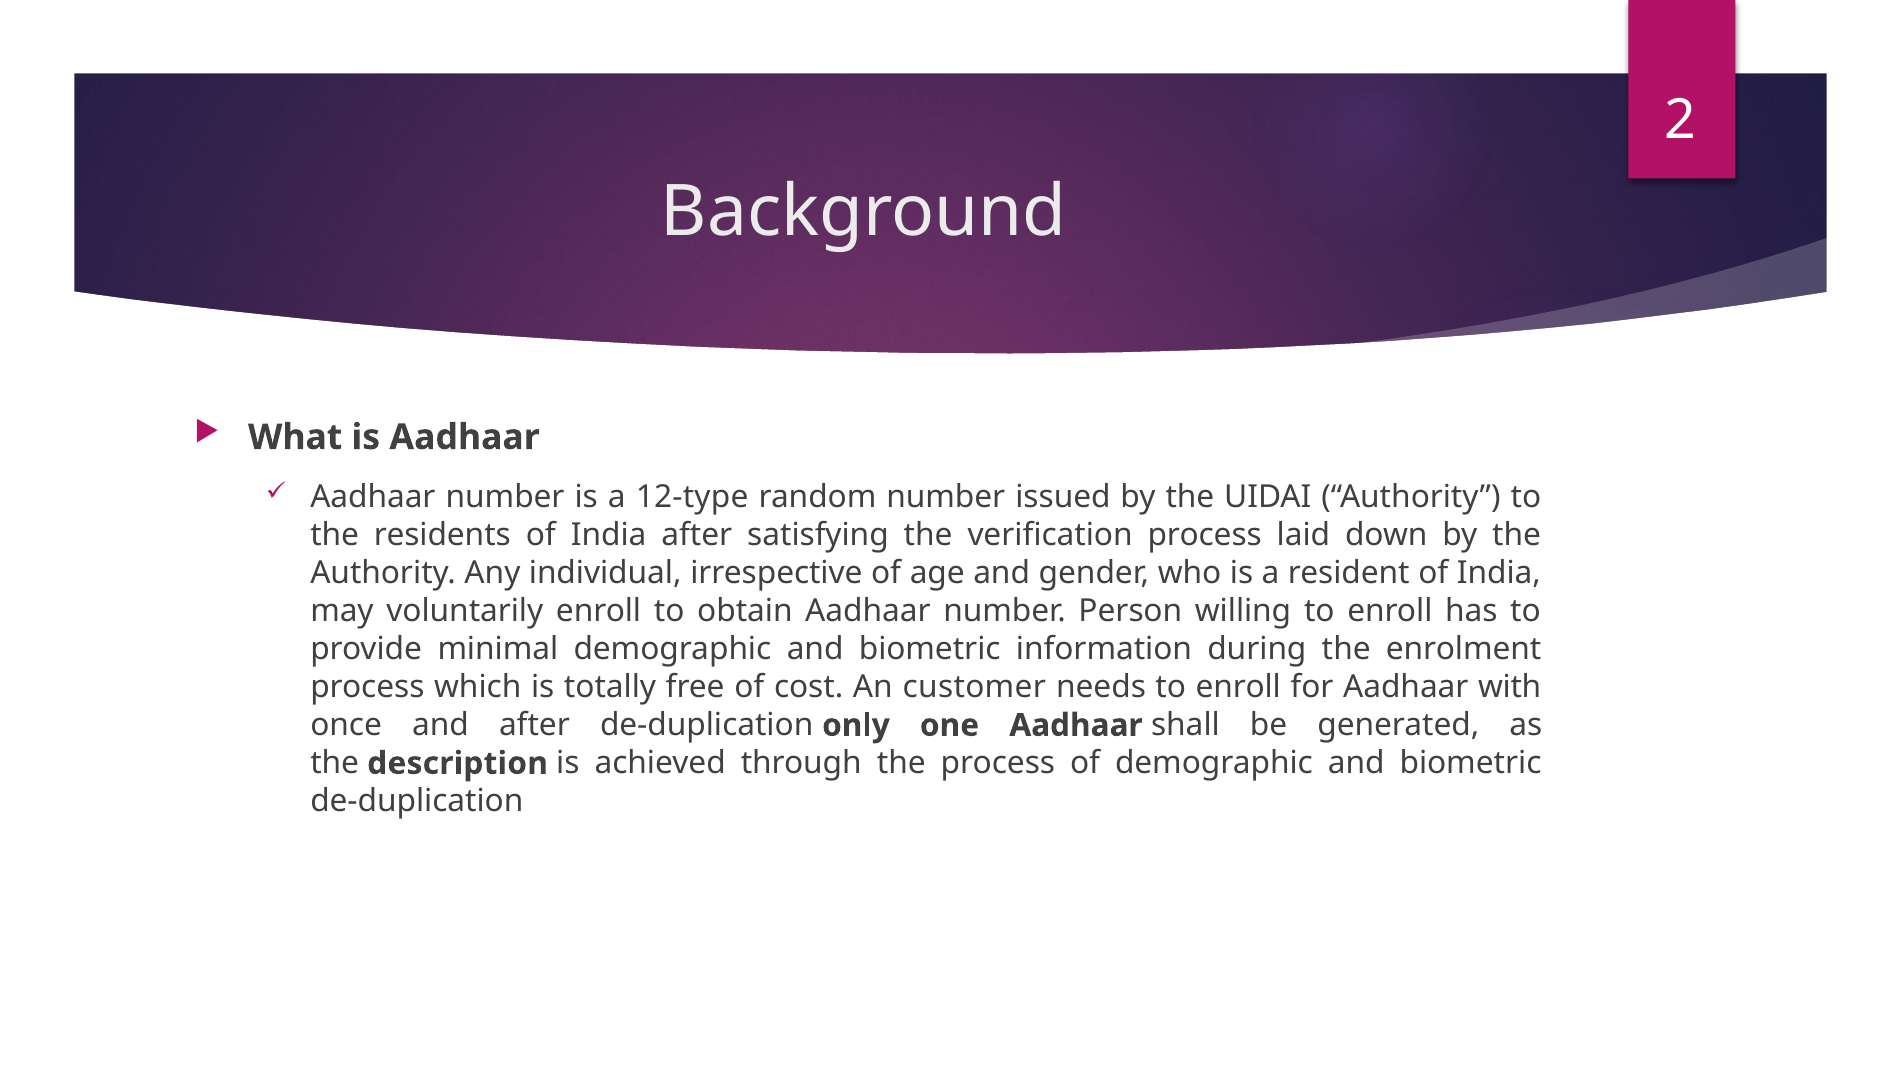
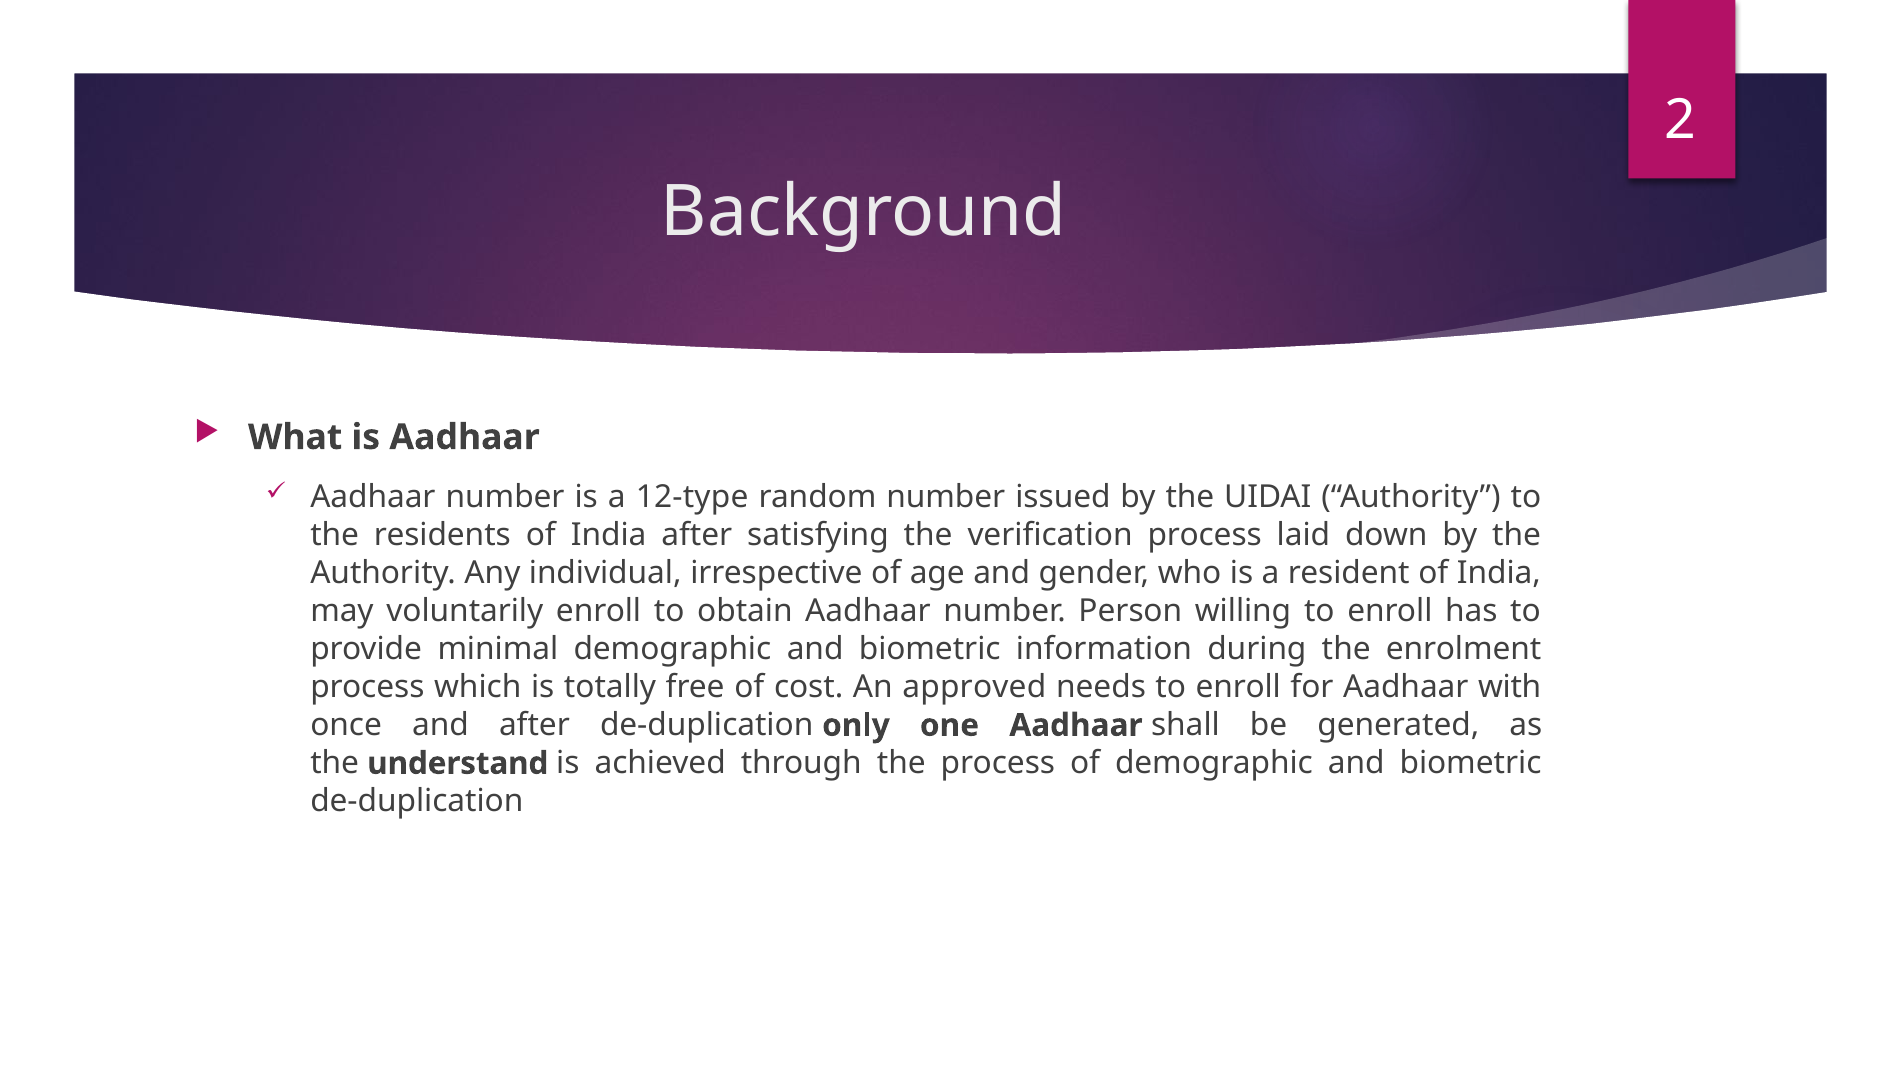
customer: customer -> approved
description: description -> understand
